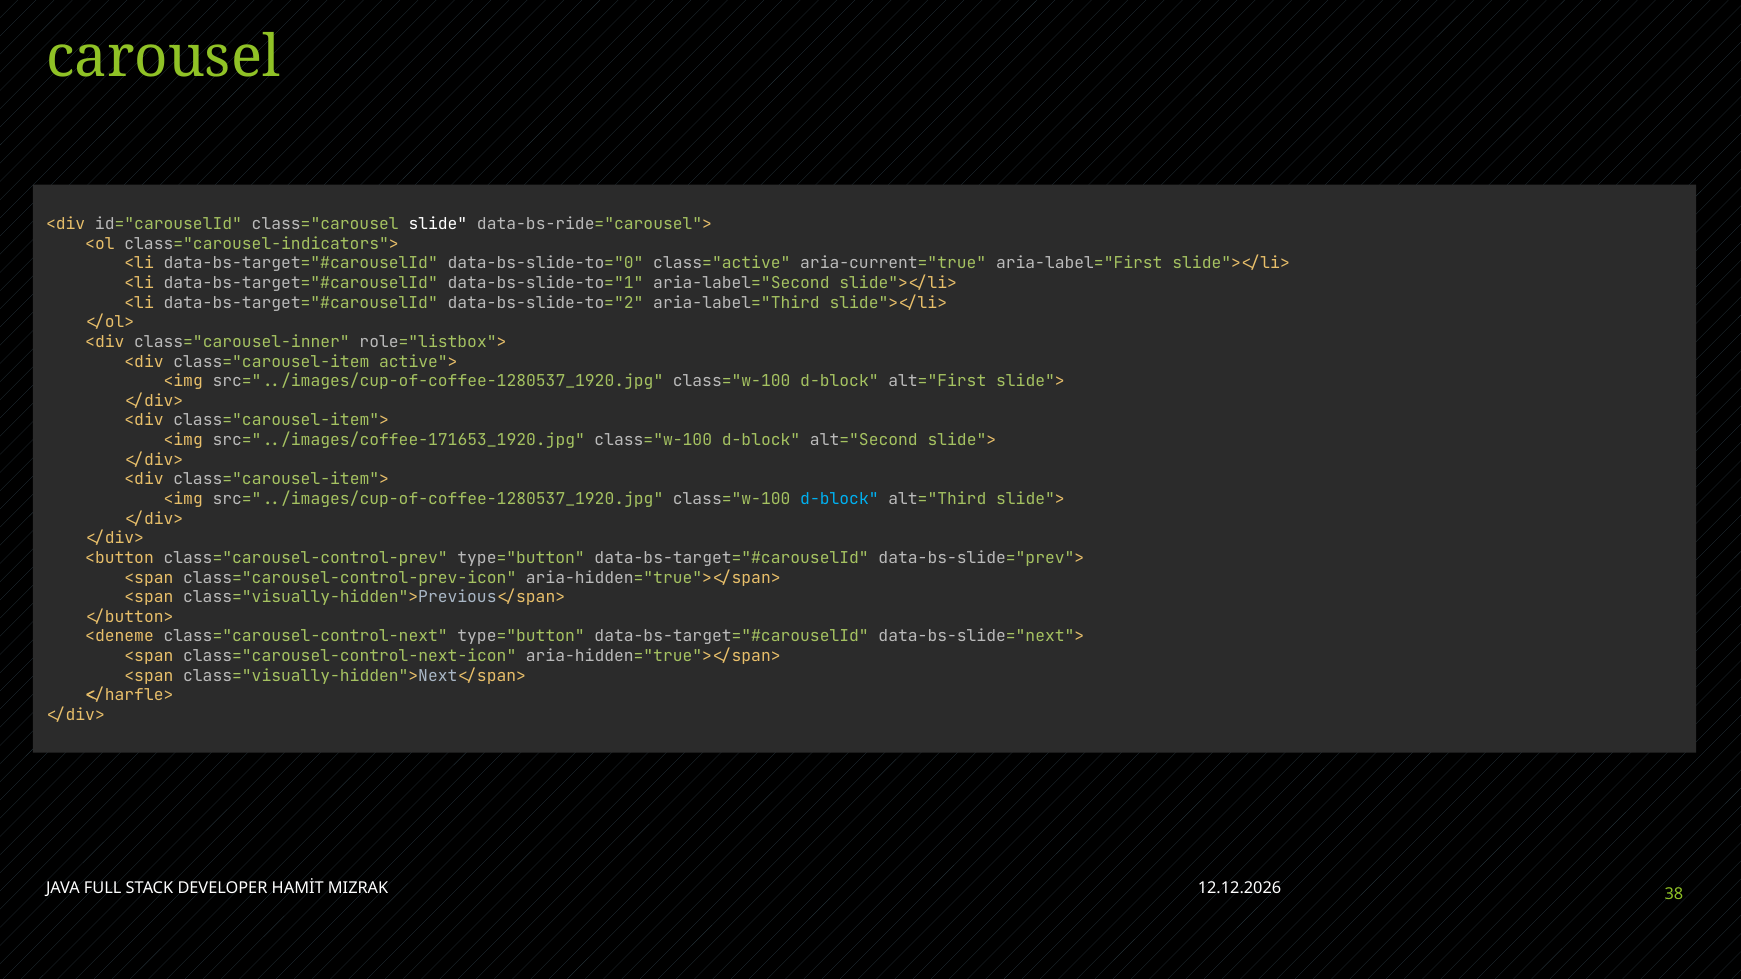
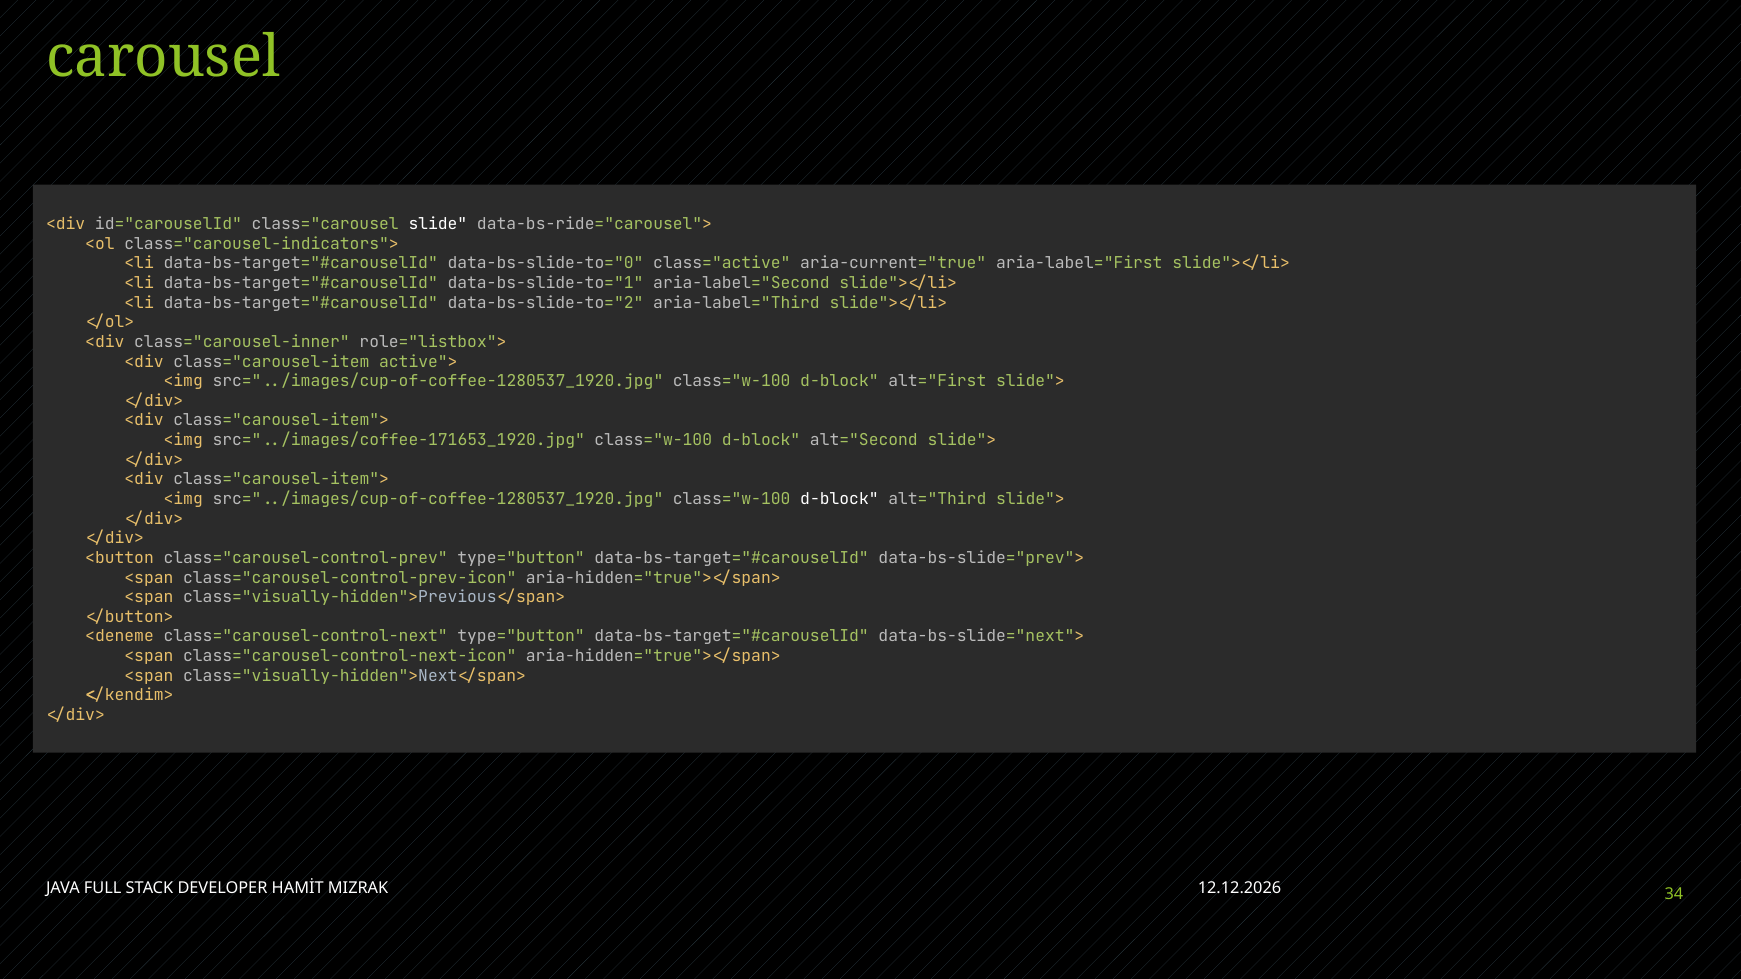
d-block at (839, 499) colour: light blue -> white
</harfle>: </harfle> -> </kendim>
38: 38 -> 34
